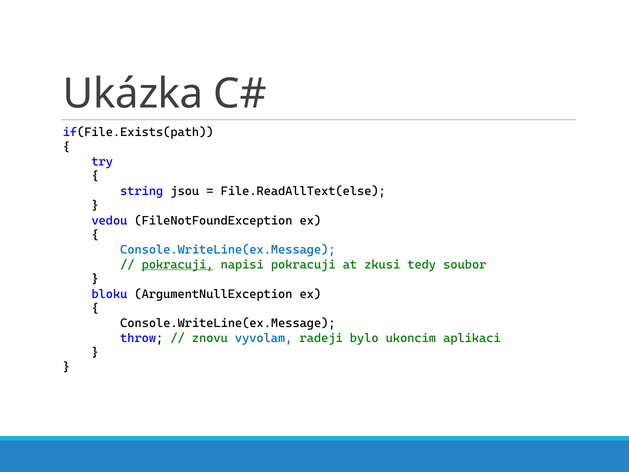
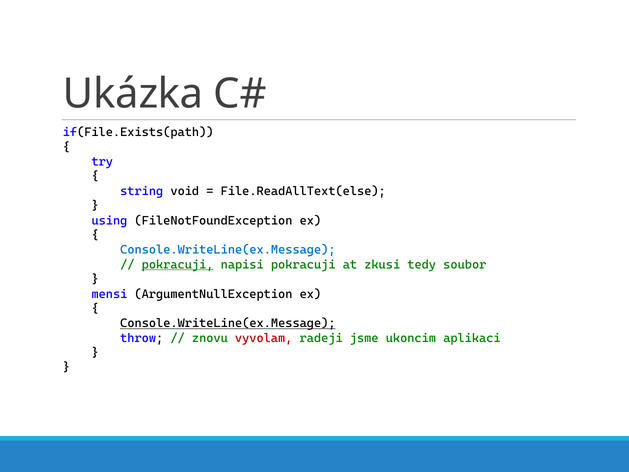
jsou: jsou -> void
vedou: vedou -> using
bloku: bloku -> mensi
Console.WriteLine(ex.Message at (228, 323) underline: none -> present
vyvolam colour: blue -> red
bylo: bylo -> jsme
